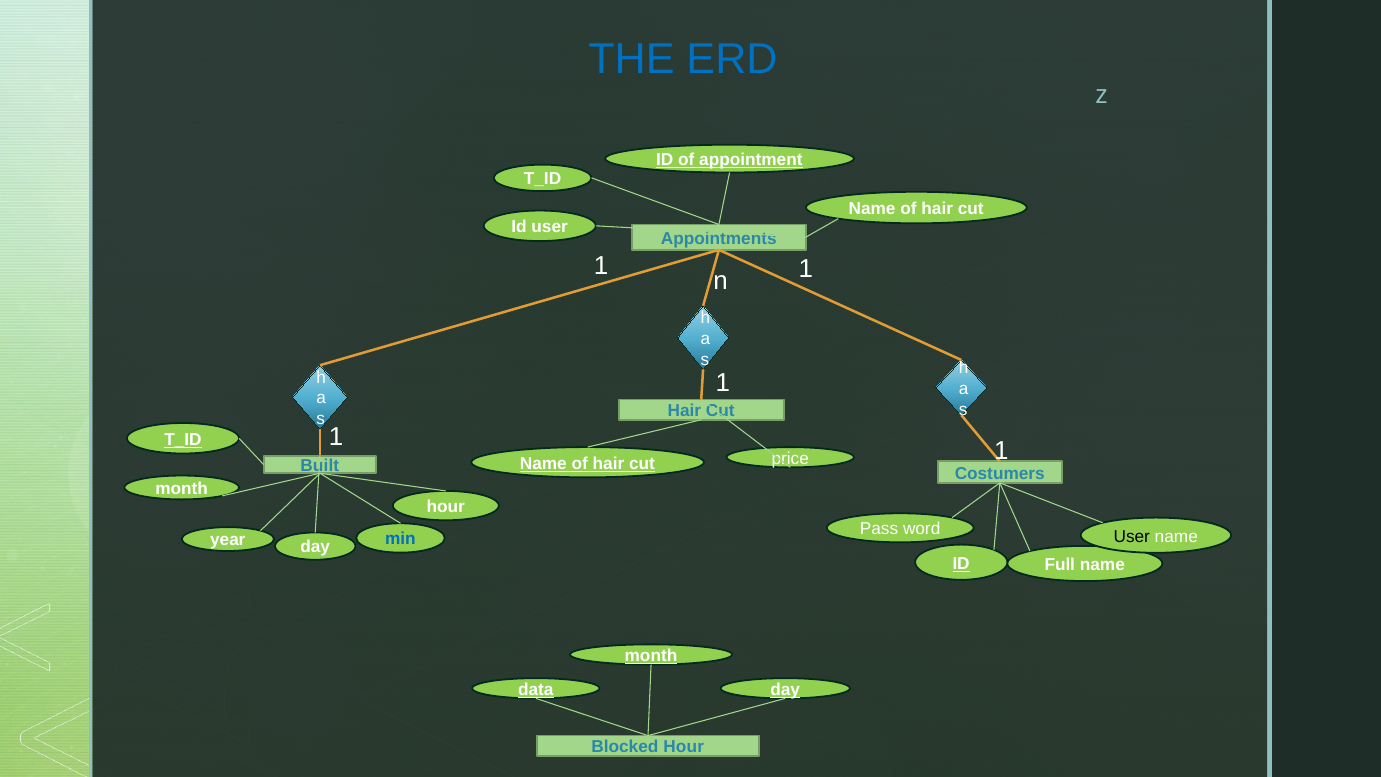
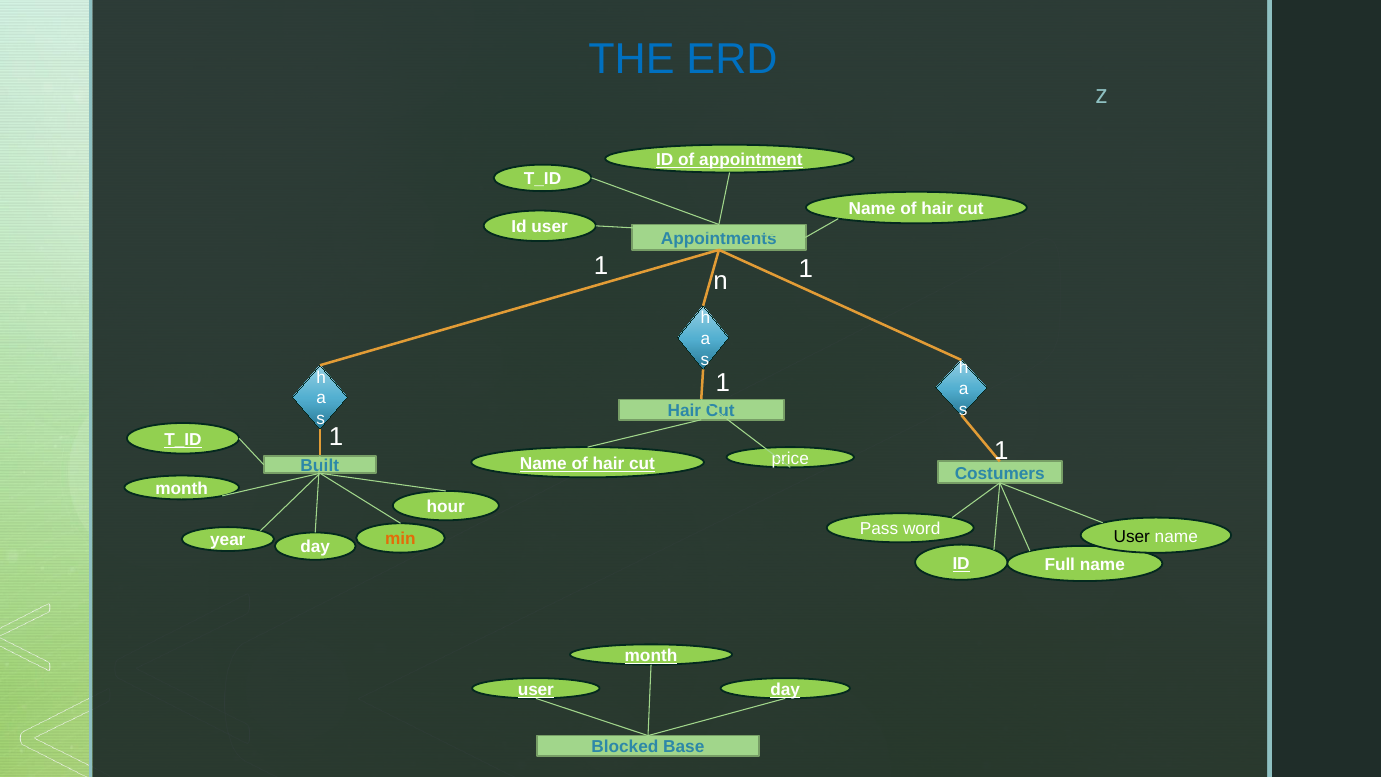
min colour: blue -> orange
data at (536, 689): data -> user
Blocked Hour: Hour -> Base
